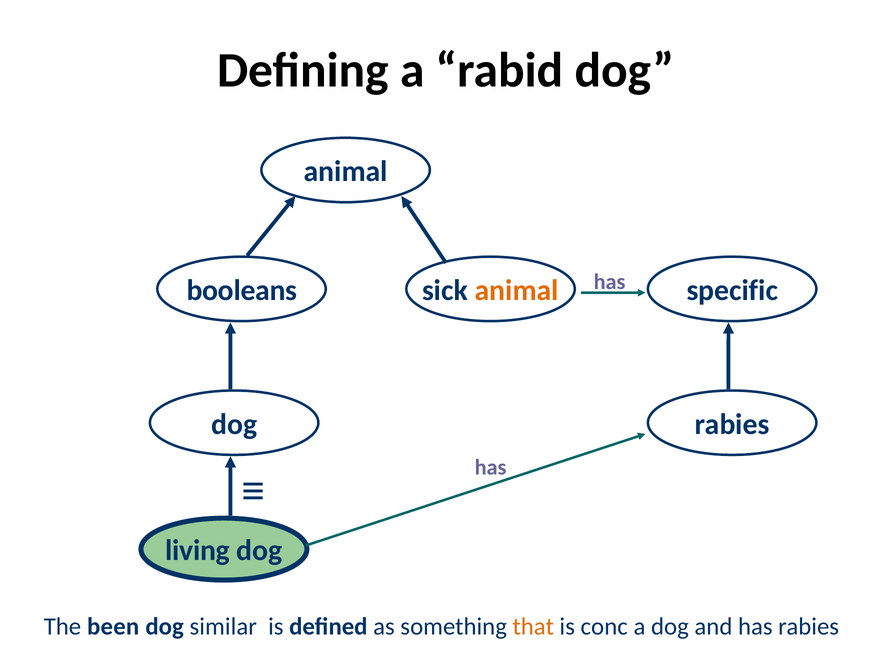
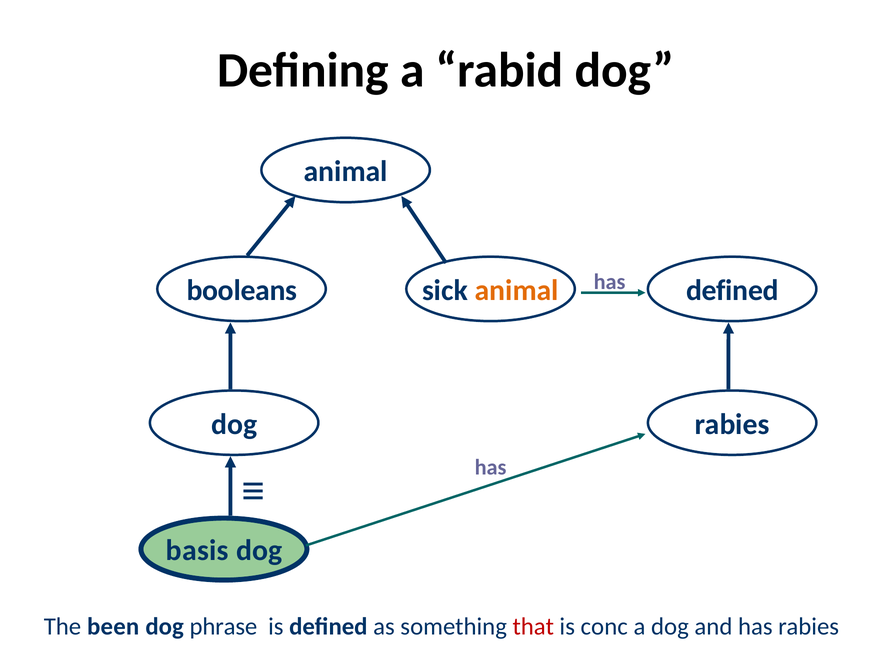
specific at (732, 290): specific -> defined
living: living -> basis
similar: similar -> phrase
that colour: orange -> red
